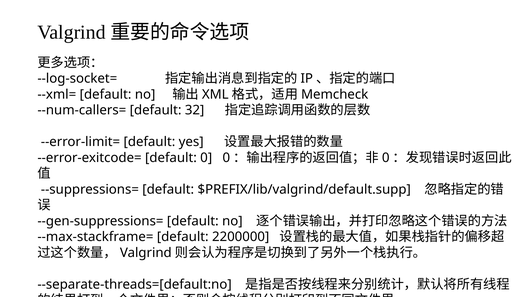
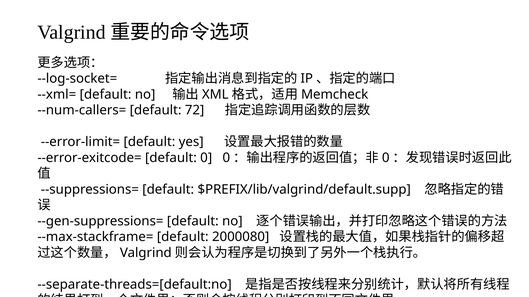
32: 32 -> 72
2200000: 2200000 -> 2000080
